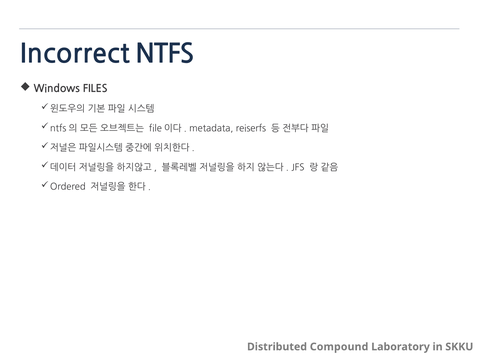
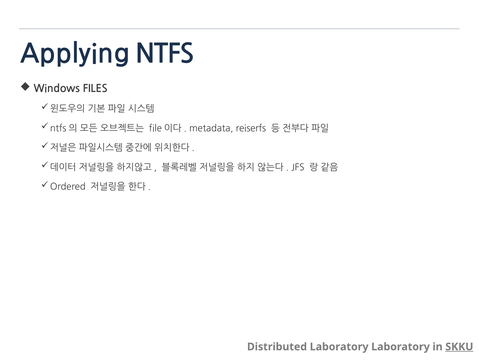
Incorrect: Incorrect -> Applying
Distributed Compound: Compound -> Laboratory
SKKU underline: none -> present
